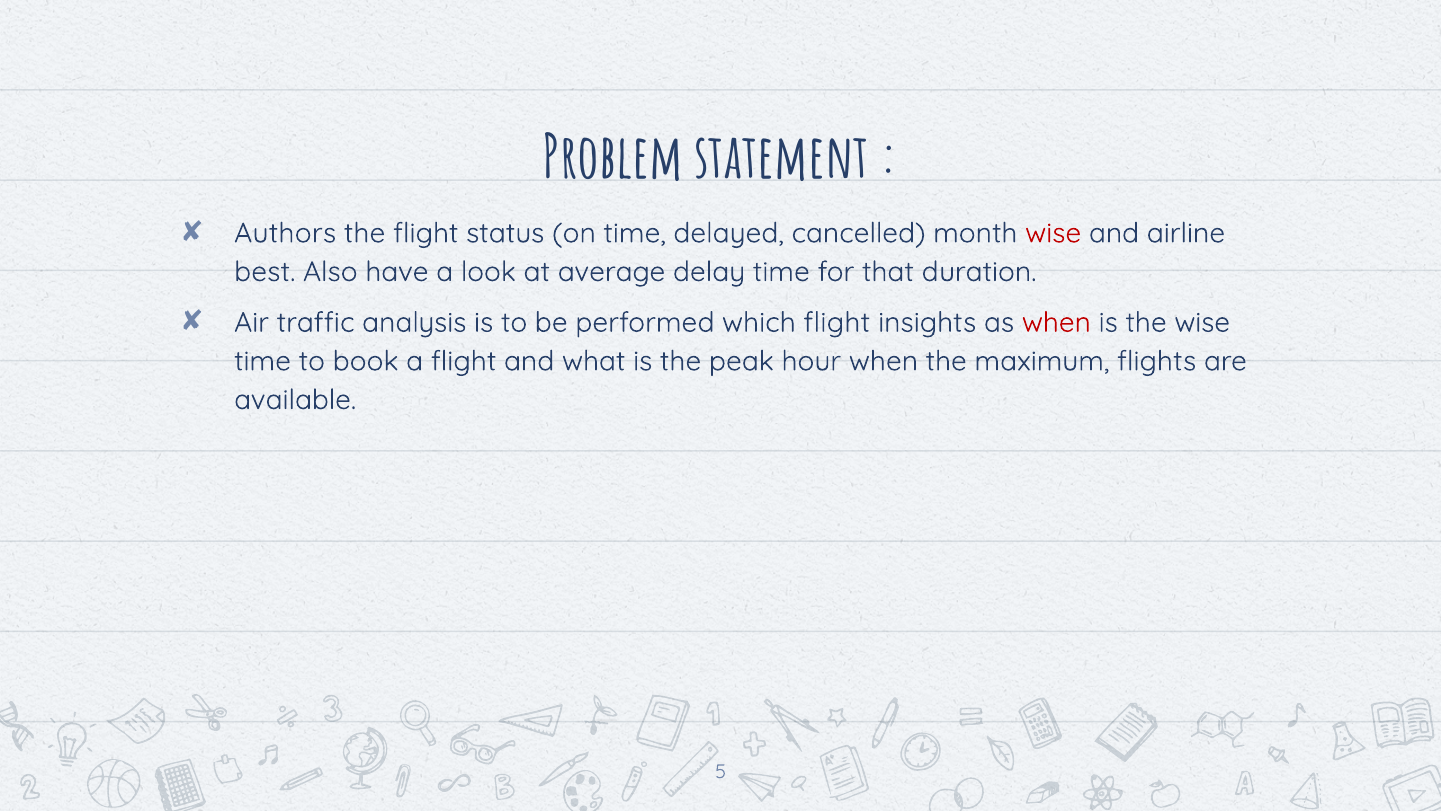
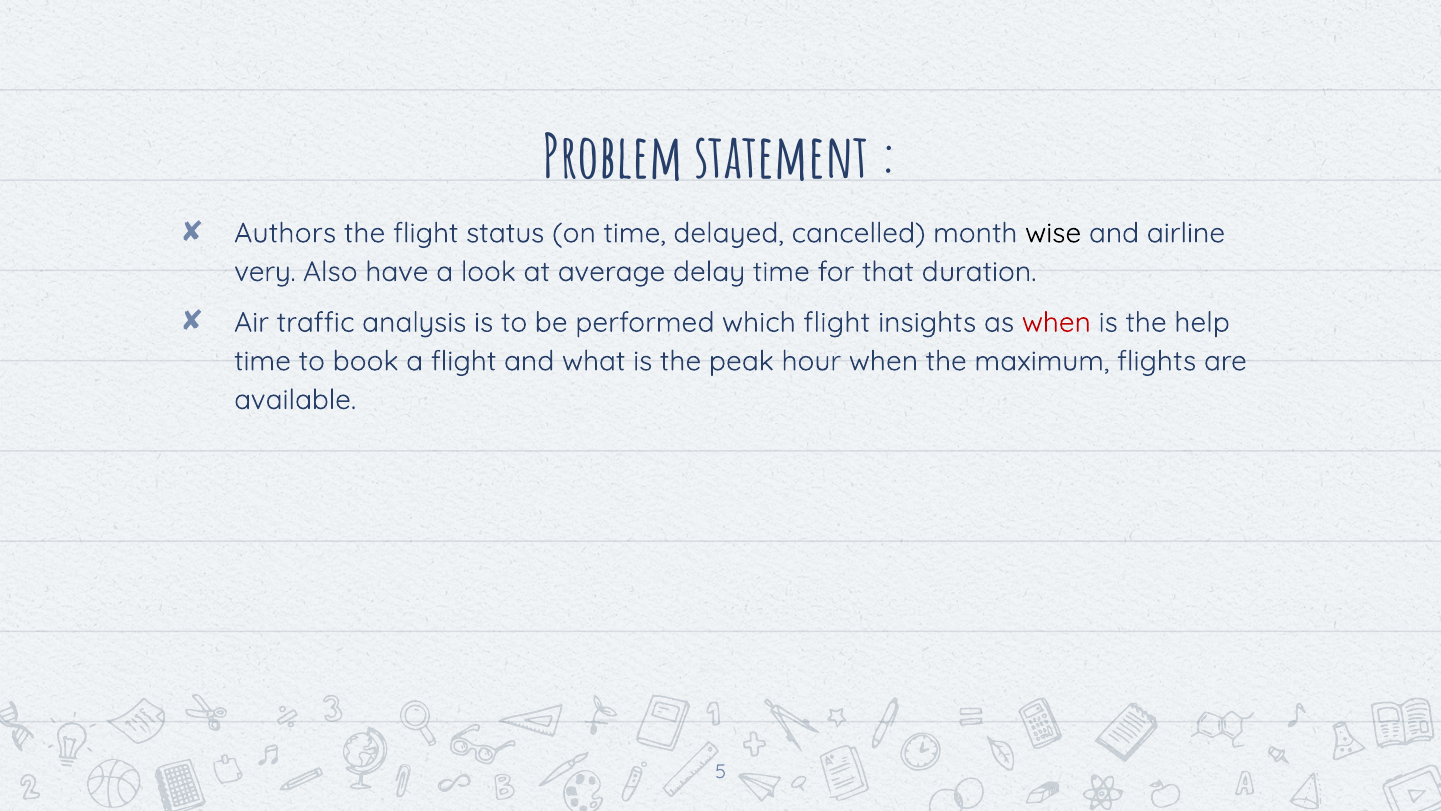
wise at (1053, 233) colour: red -> black
best: best -> very
the wise: wise -> help
